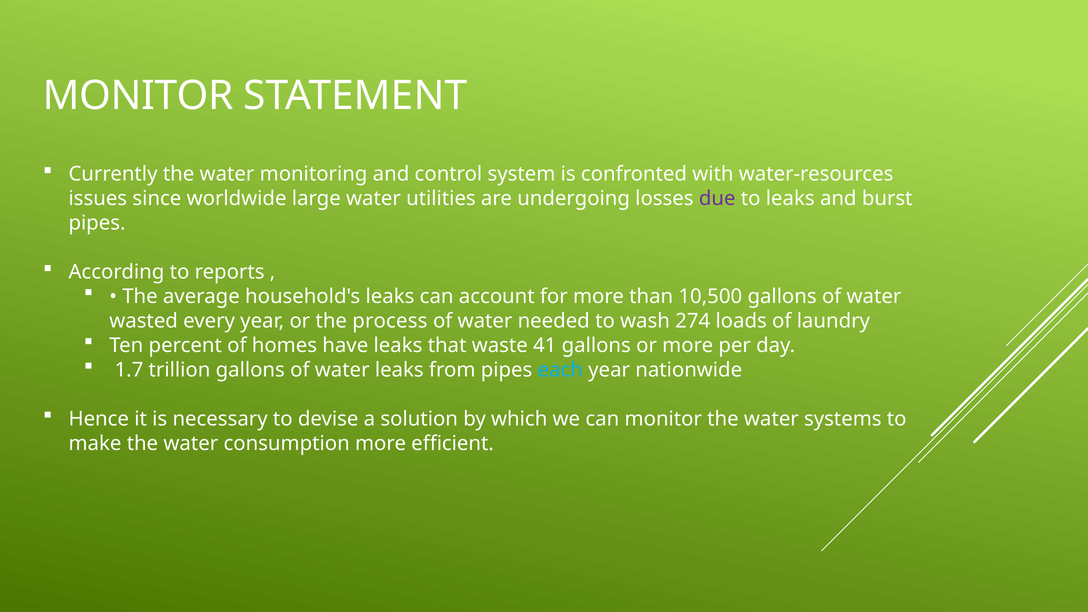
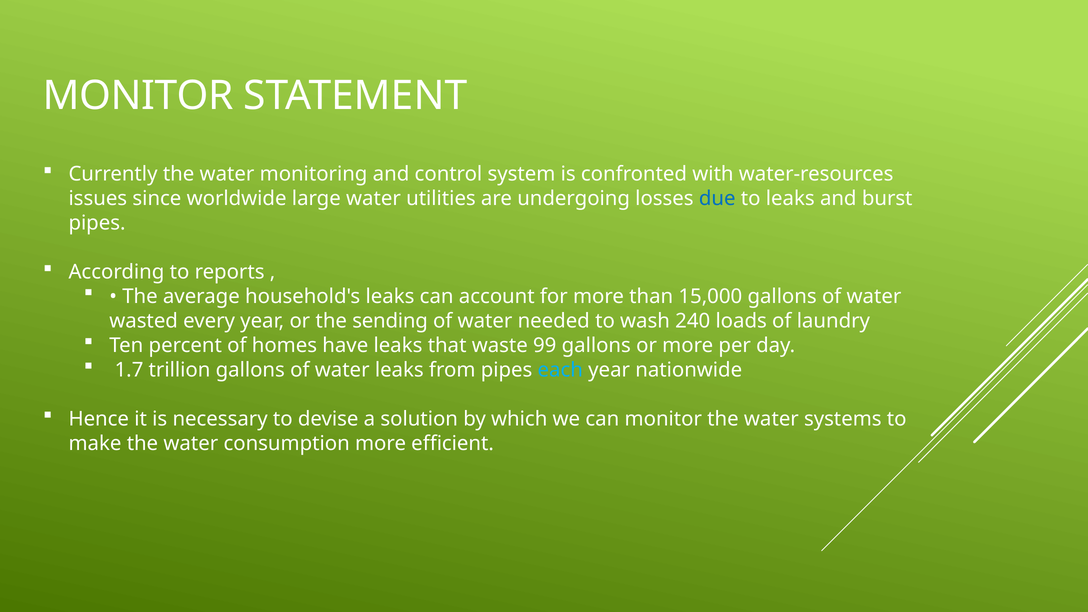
due colour: purple -> blue
10,500: 10,500 -> 15,000
process: process -> sending
274: 274 -> 240
41: 41 -> 99
